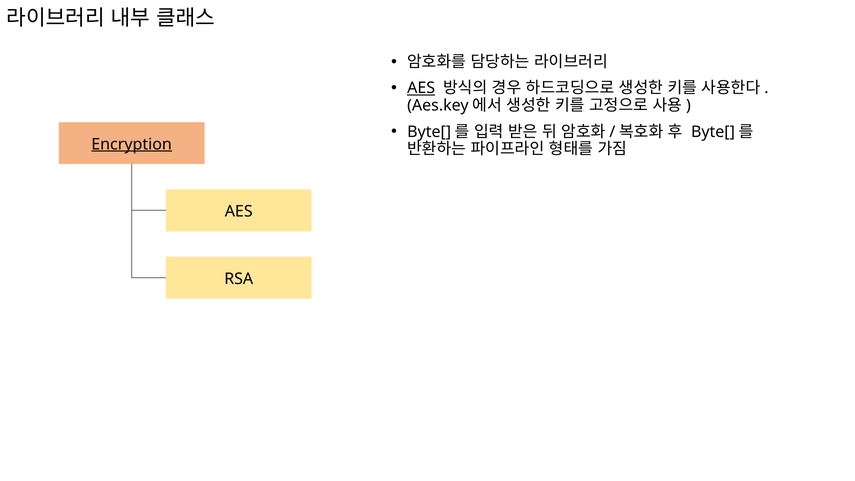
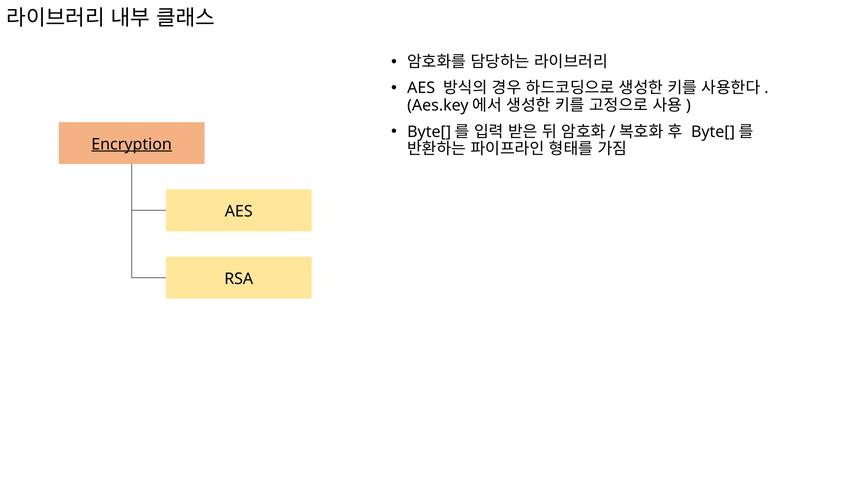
AES at (421, 88) underline: present -> none
